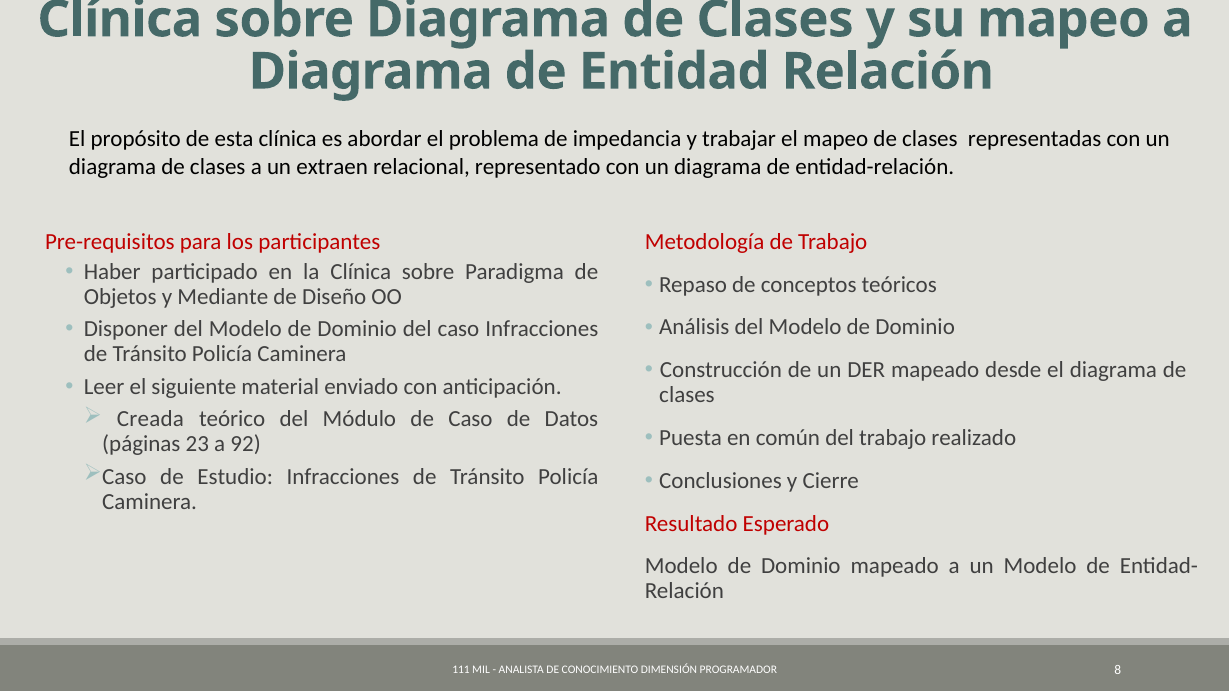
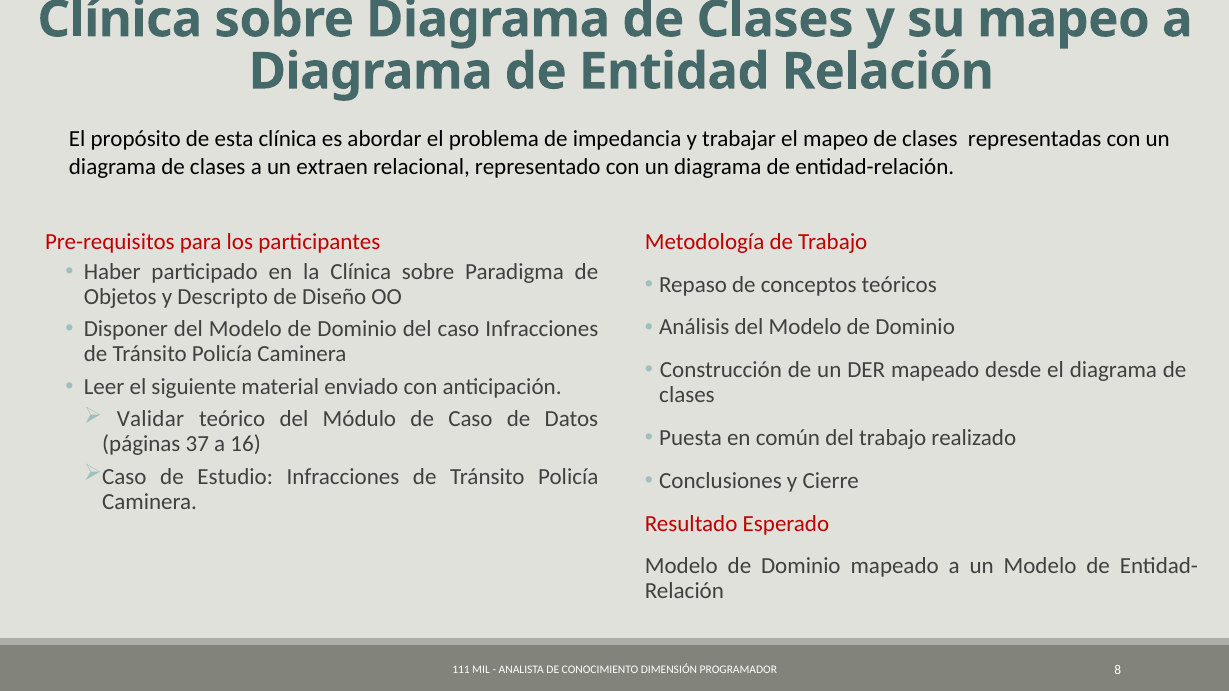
Mediante: Mediante -> Descripto
Creada: Creada -> Validar
23: 23 -> 37
92: 92 -> 16
